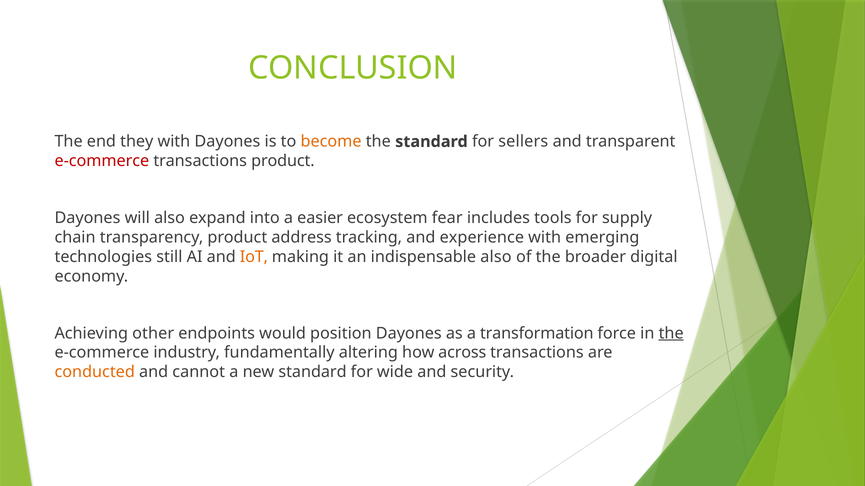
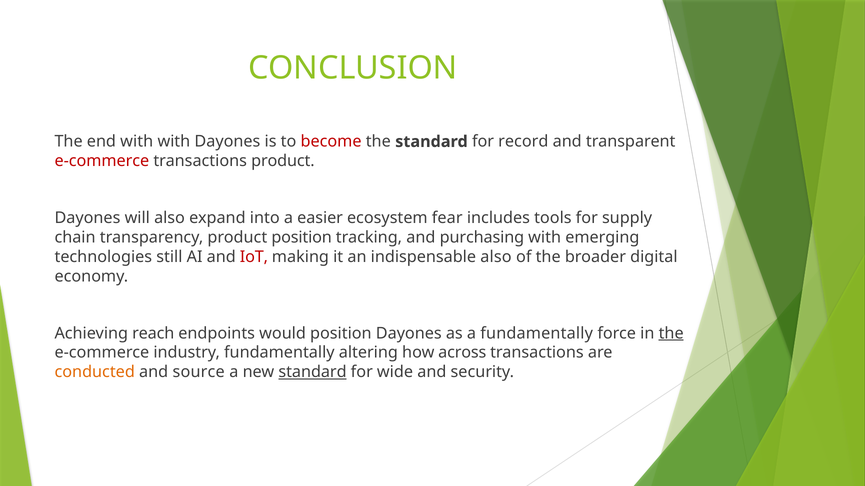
end they: they -> with
become colour: orange -> red
sellers: sellers -> record
product address: address -> position
experience: experience -> purchasing
IoT colour: orange -> red
other: other -> reach
a transformation: transformation -> fundamentally
cannot: cannot -> source
standard at (313, 373) underline: none -> present
